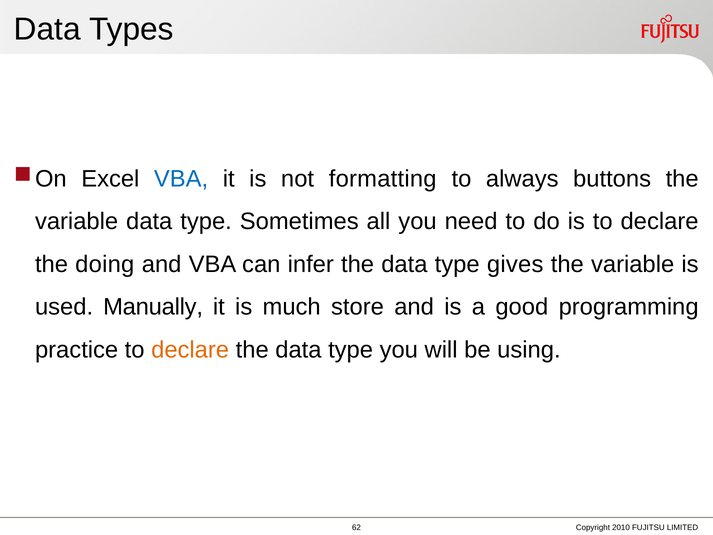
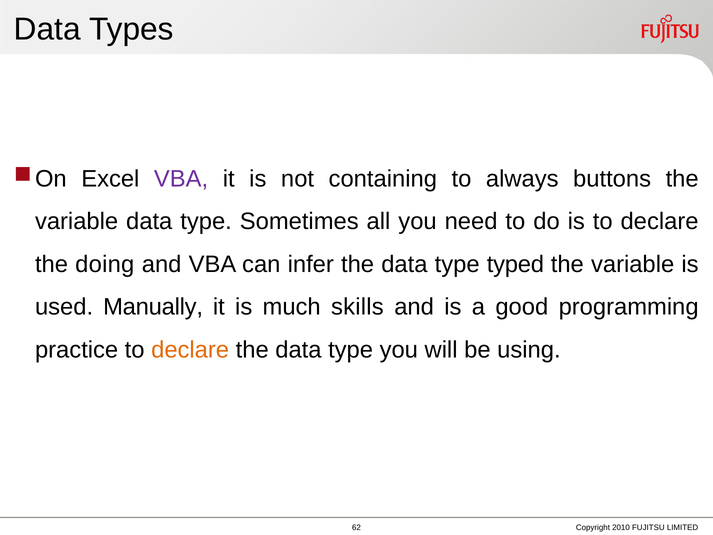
VBA at (181, 179) colour: blue -> purple
formatting: formatting -> containing
gives: gives -> typed
store: store -> skills
